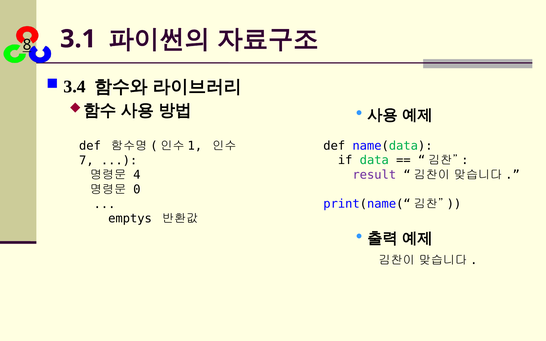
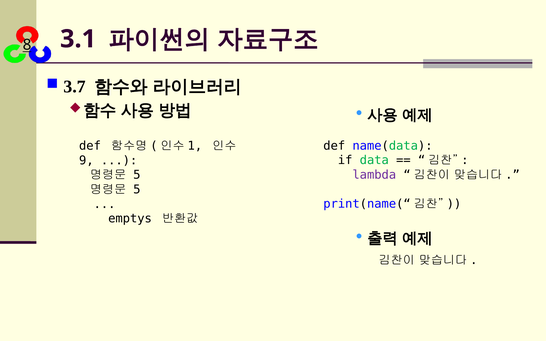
3.4: 3.4 -> 3.7
7: 7 -> 9
result: result -> lambda
4 at (137, 175): 4 -> 5
0 at (137, 190): 0 -> 5
